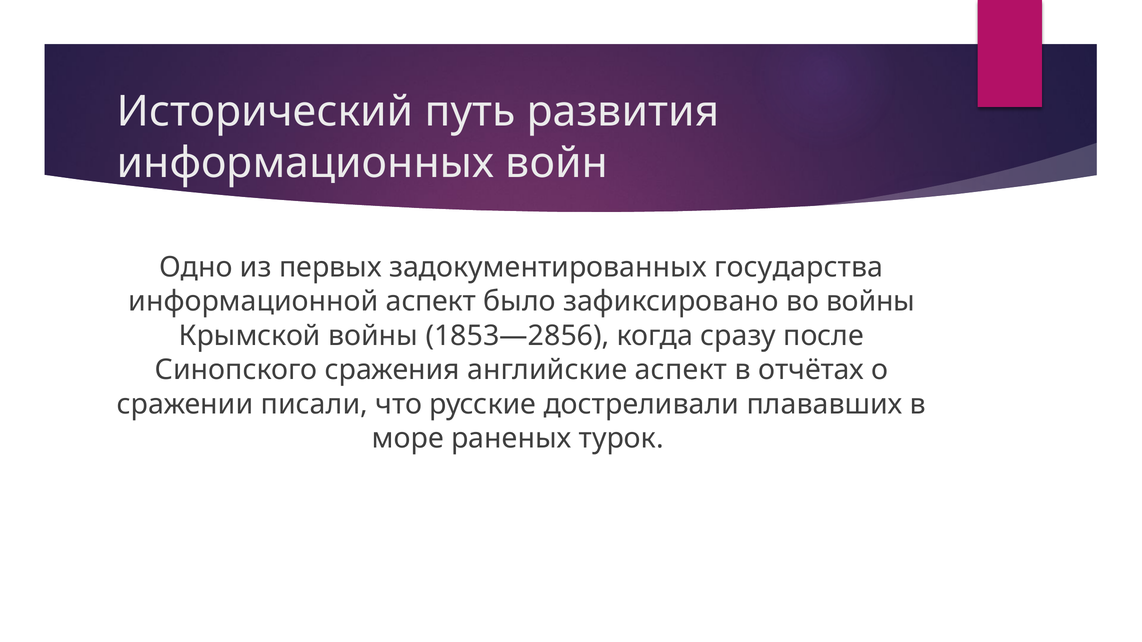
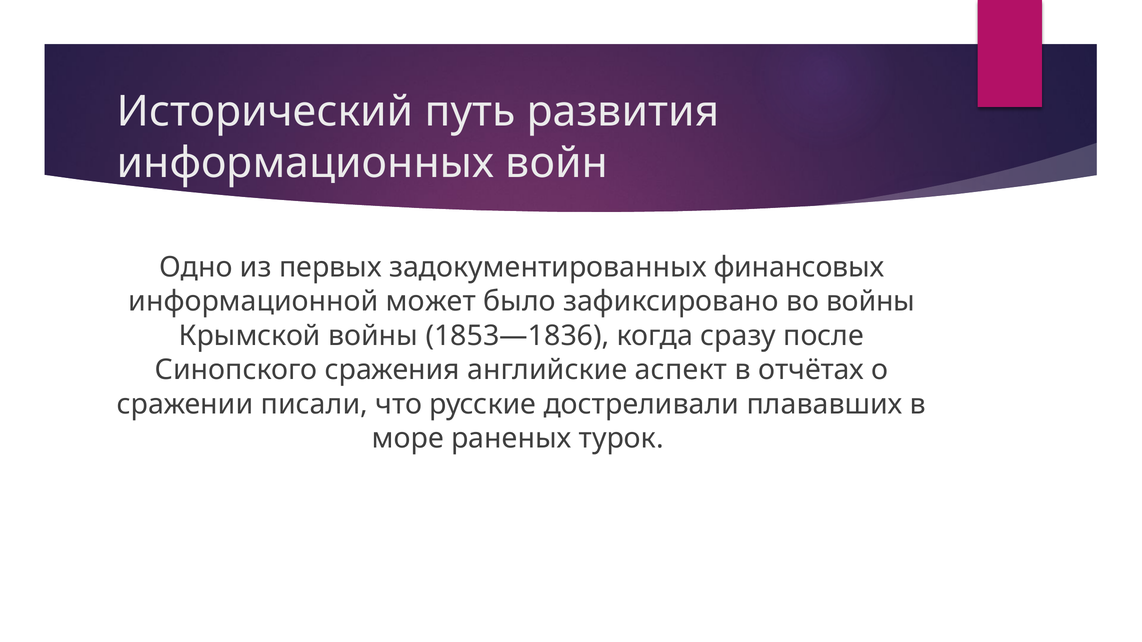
государства: государства -> финансовых
информационной аспект: аспект -> может
1853—2856: 1853—2856 -> 1853—1836
